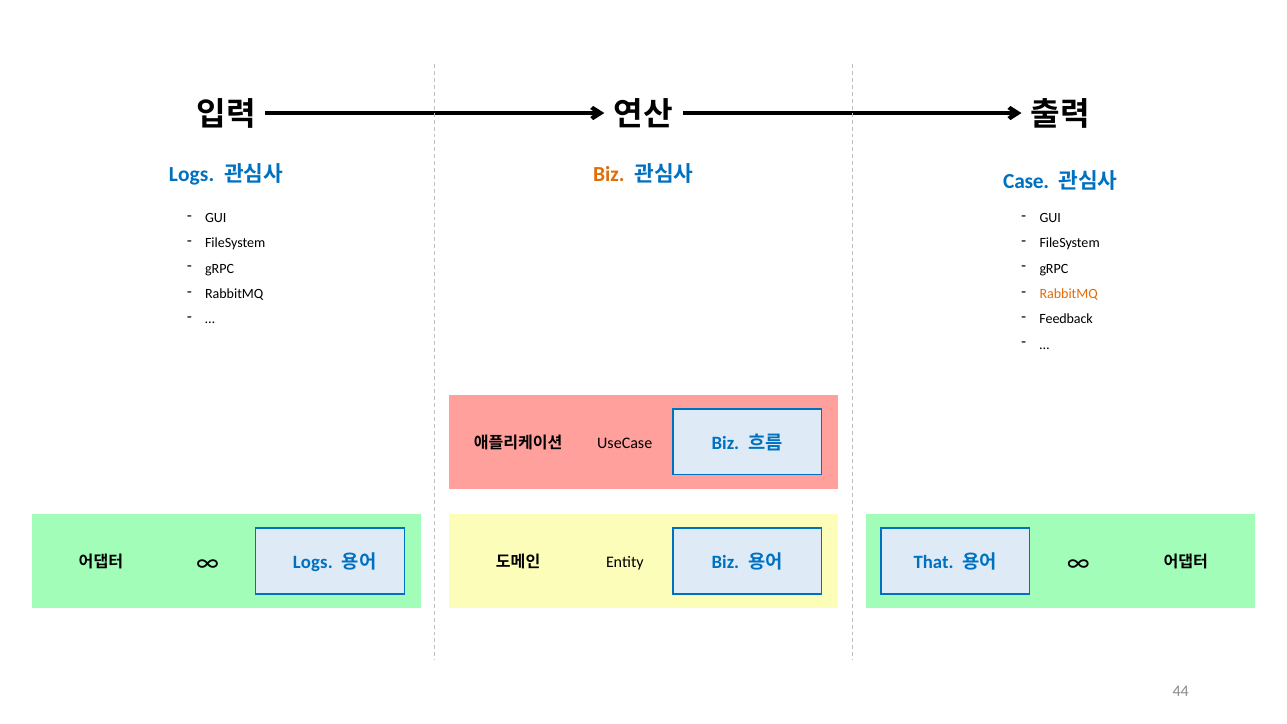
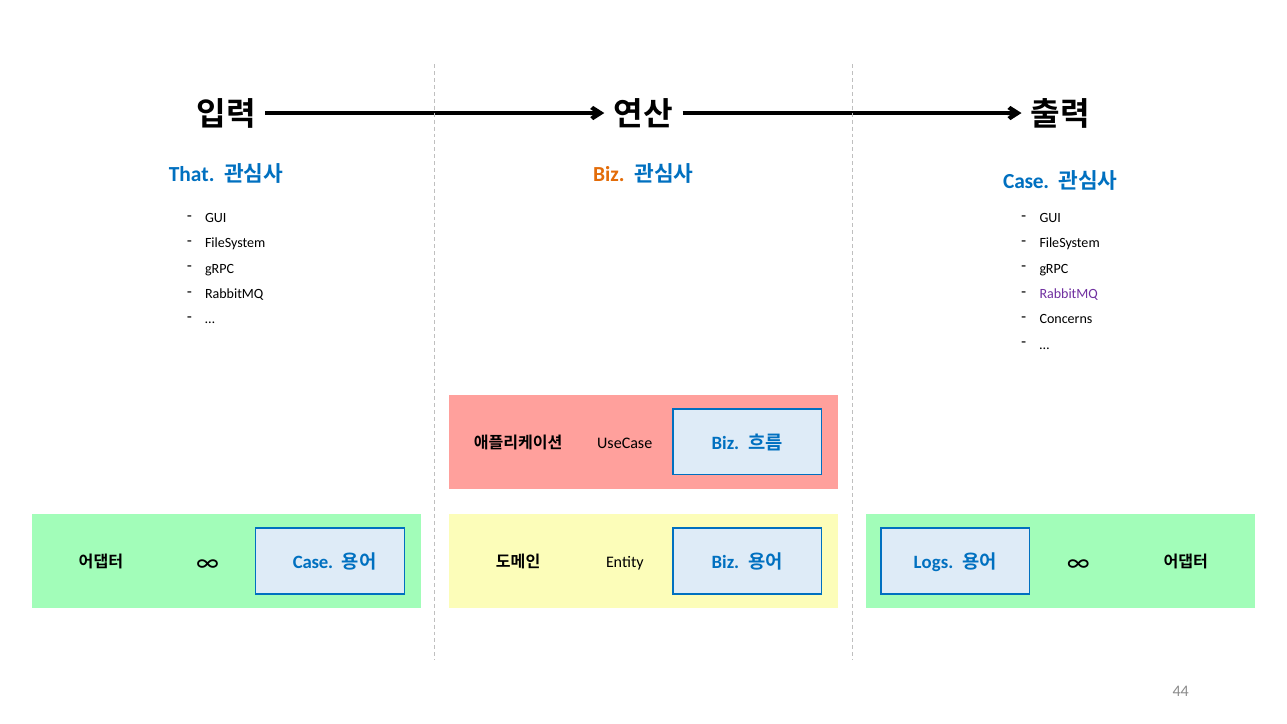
Logs at (192, 174): Logs -> That
RabbitMQ at (1069, 294) colour: orange -> purple
Feedback: Feedback -> Concerns
Logs at (313, 562): Logs -> Case
That: That -> Logs
